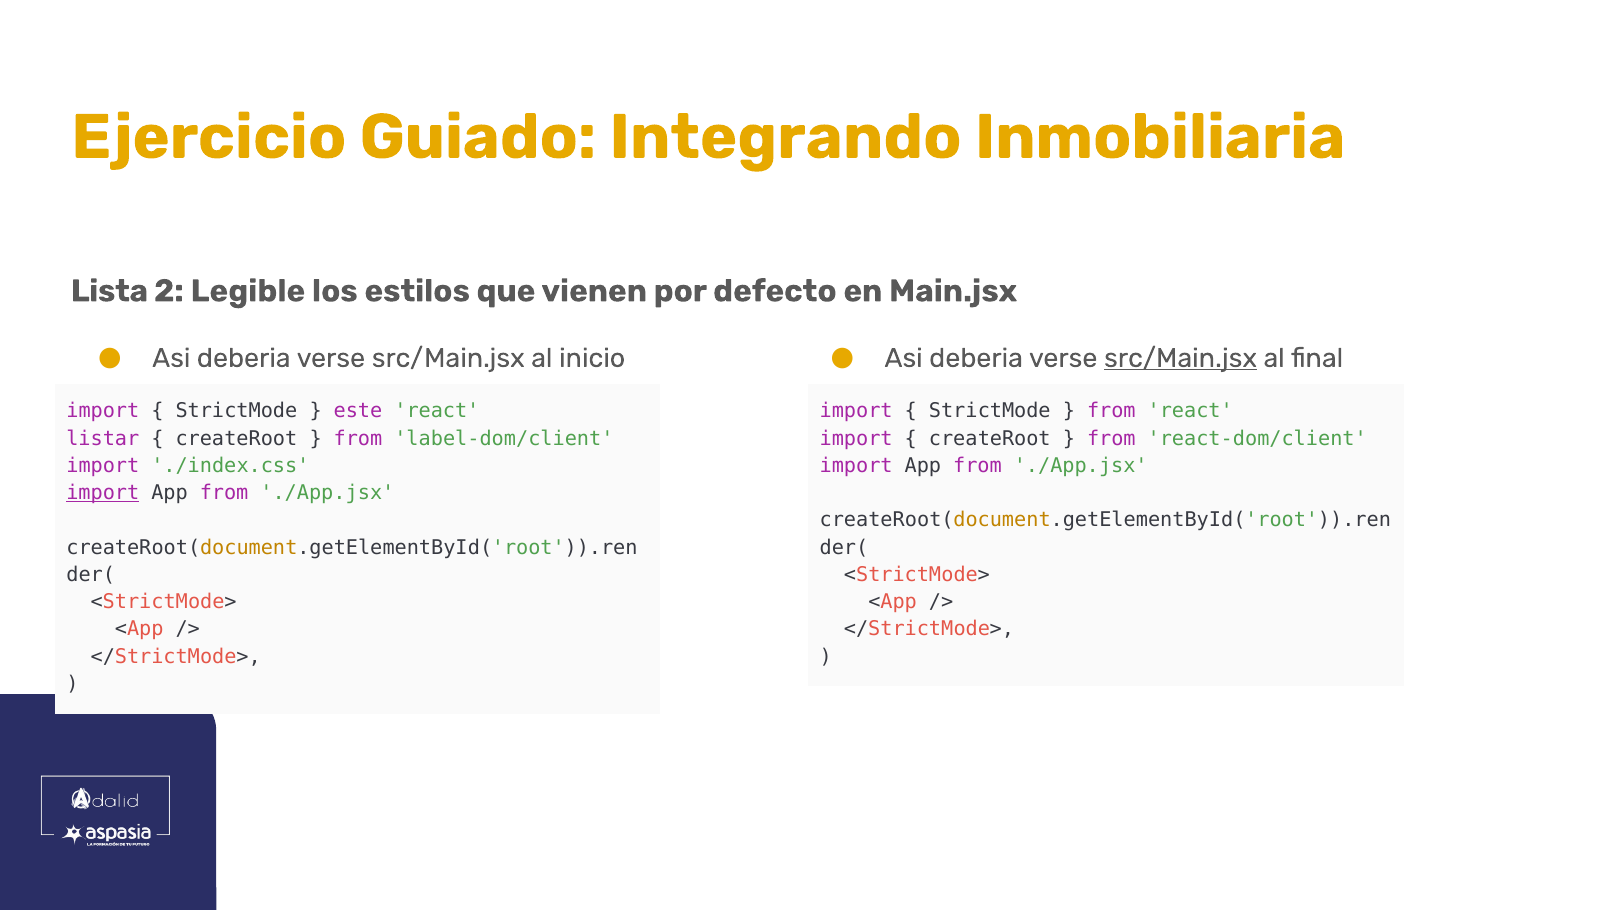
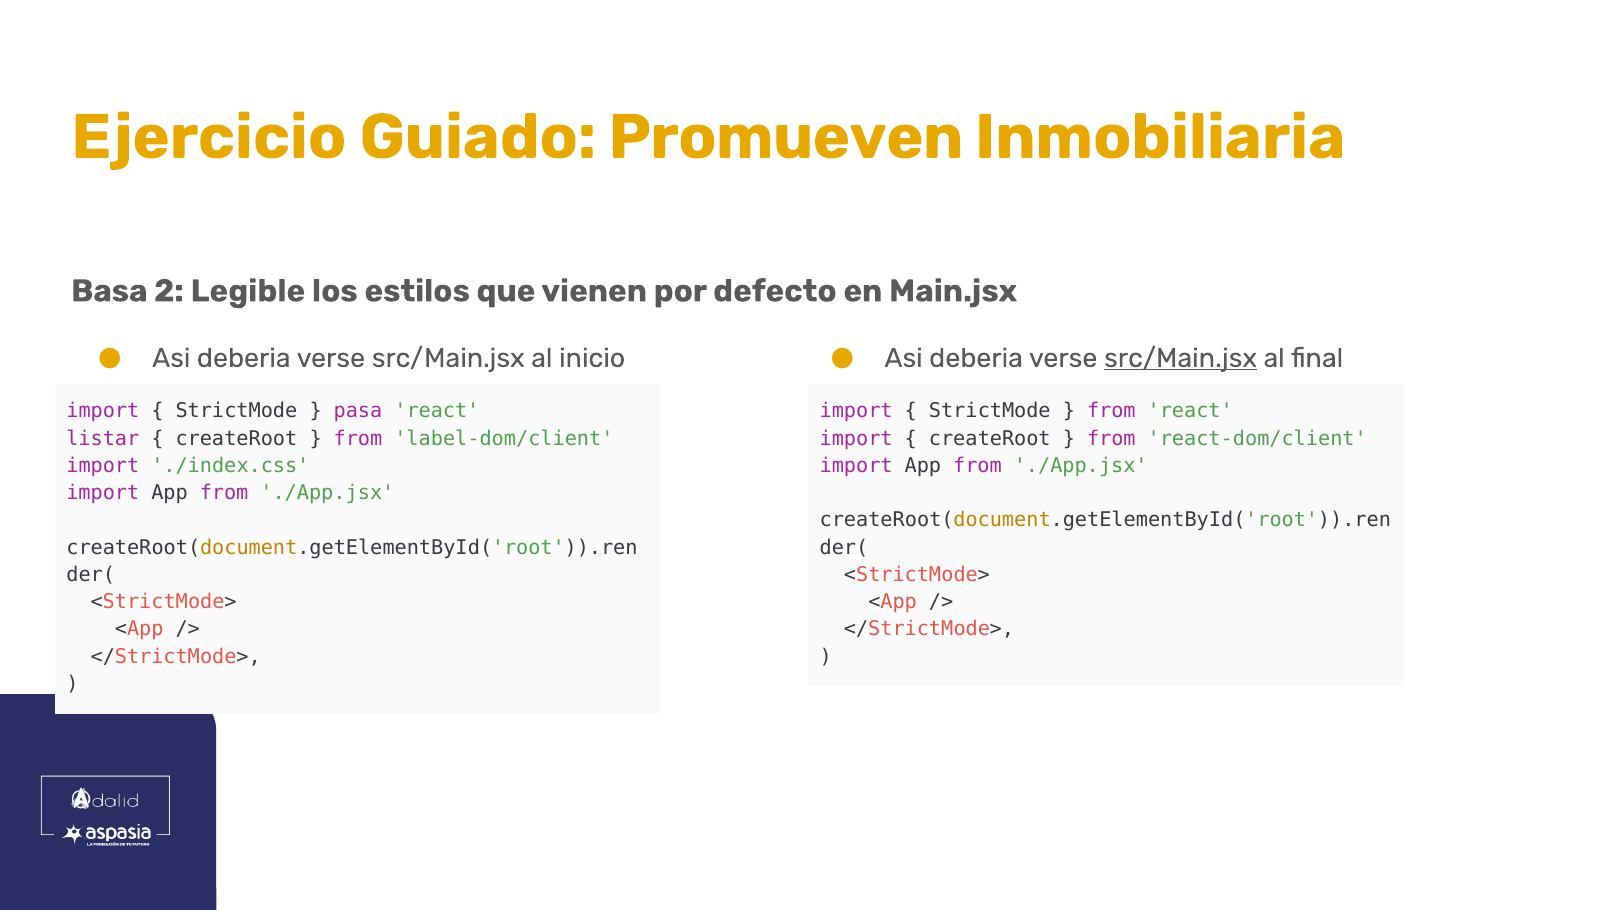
Integrando: Integrando -> Promueven
Lista: Lista -> Basa
este: este -> pasa
import at (103, 493) underline: present -> none
